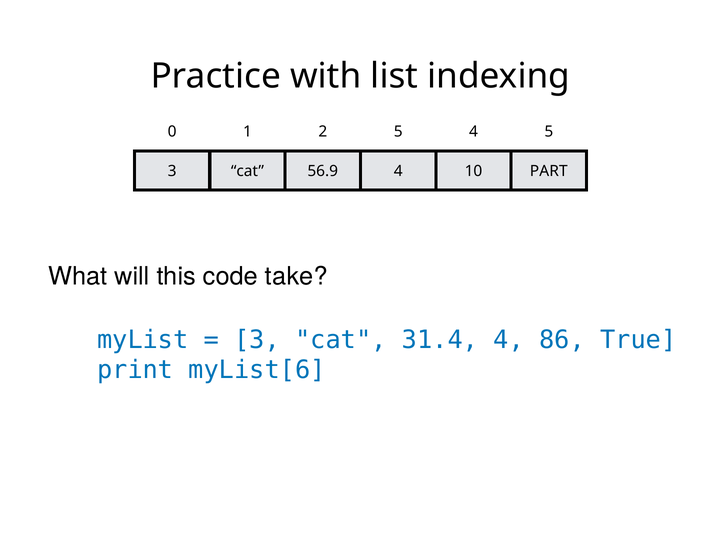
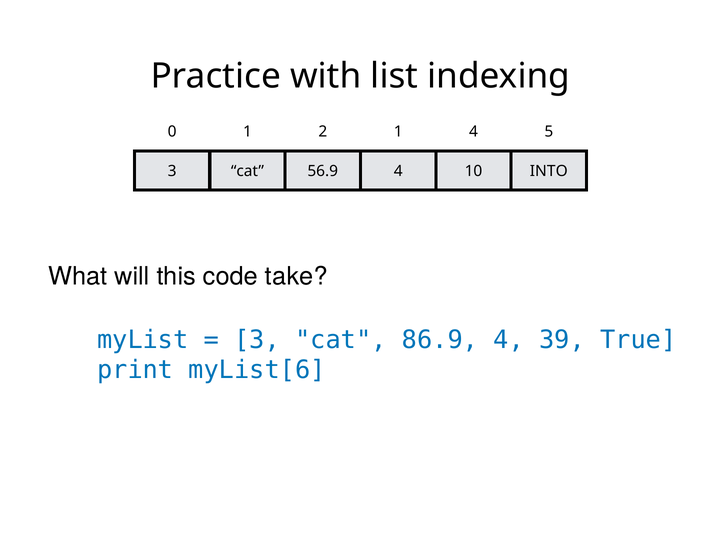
2 5: 5 -> 1
PART: PART -> INTO
31.4: 31.4 -> 86.9
86: 86 -> 39
